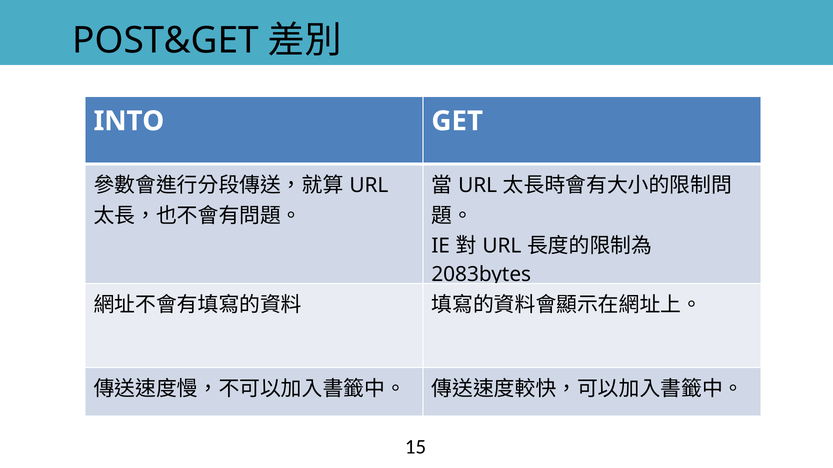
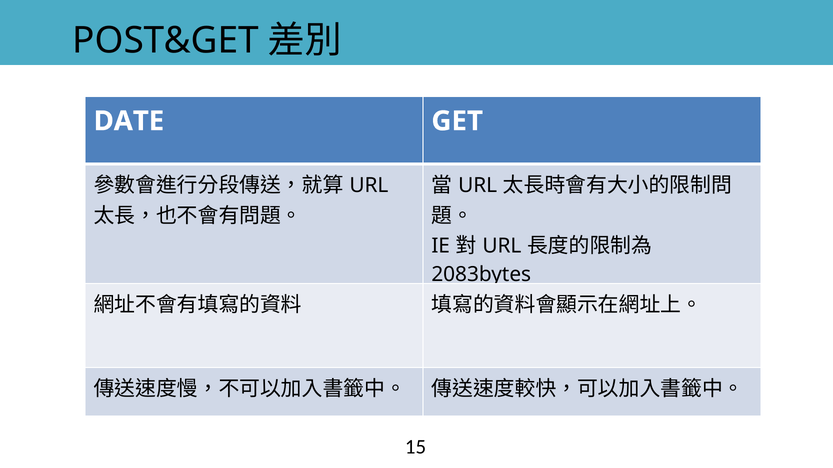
INTO: INTO -> DATE
